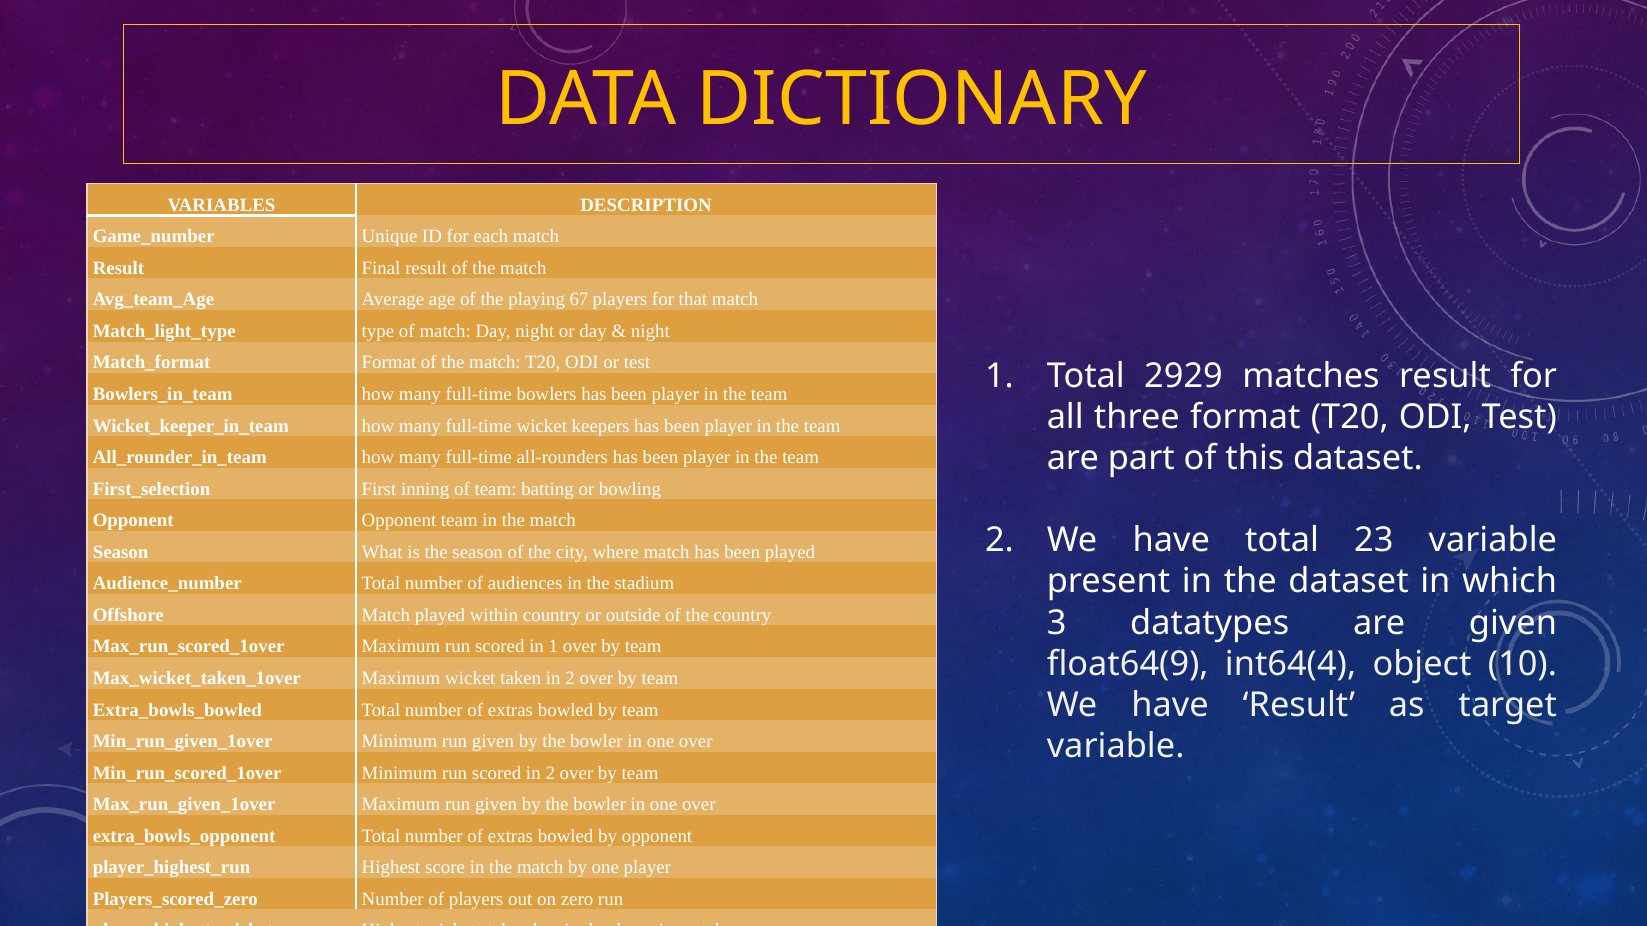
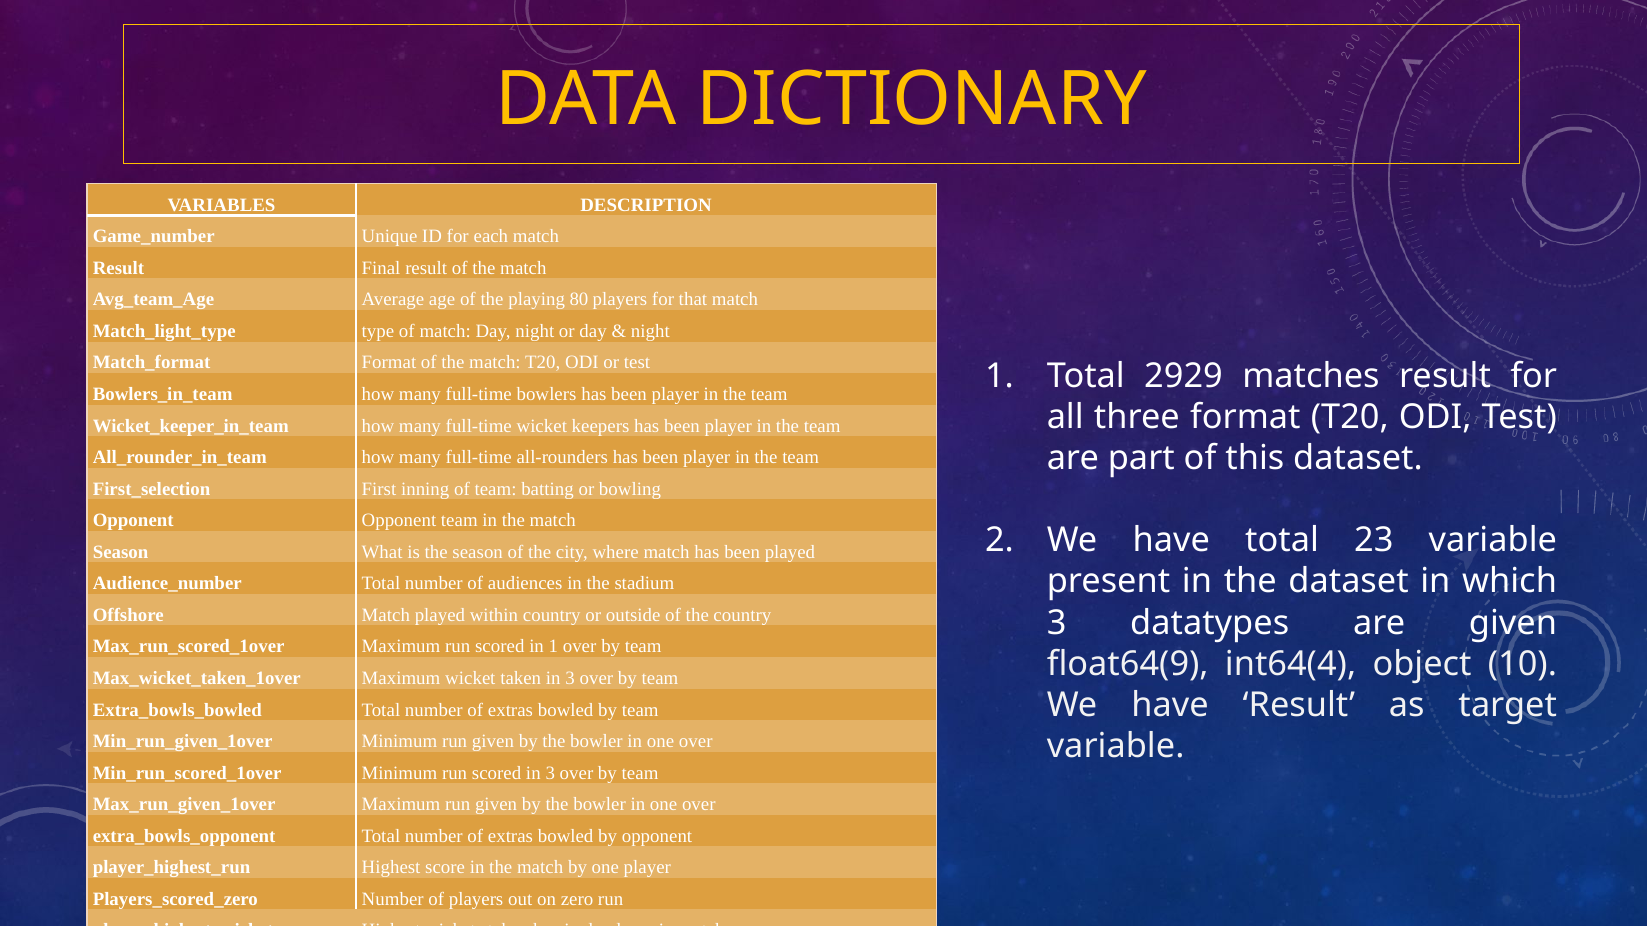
67: 67 -> 80
taken in 2: 2 -> 3
scored in 2: 2 -> 3
